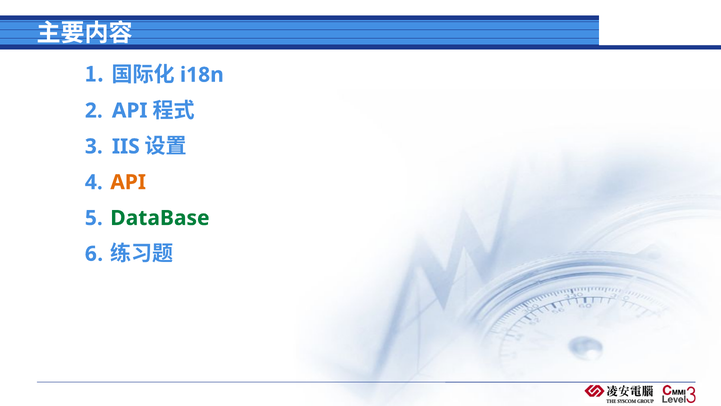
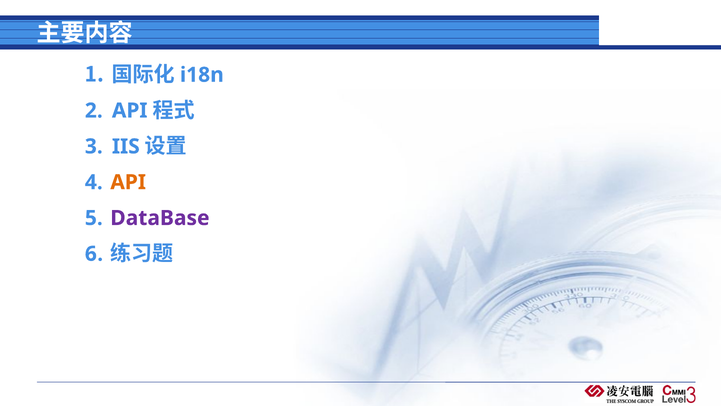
DataBase colour: green -> purple
